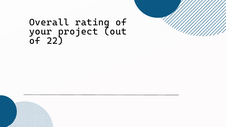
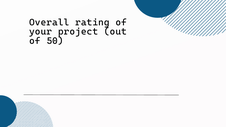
22: 22 -> 50
